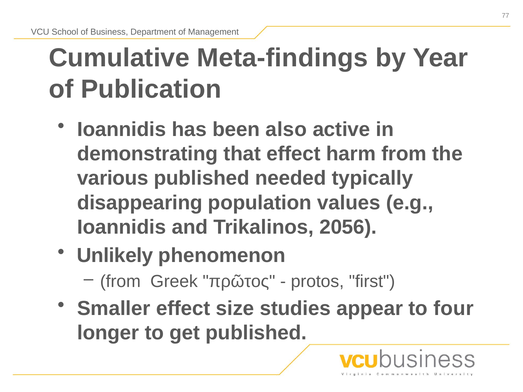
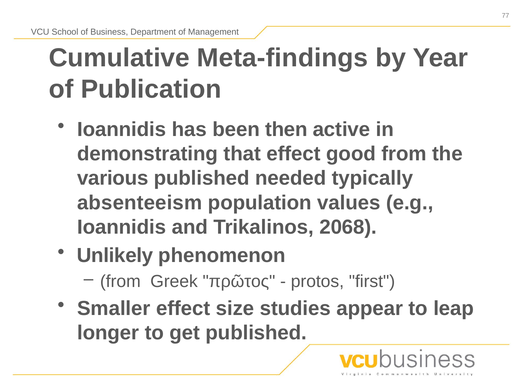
also: also -> then
harm: harm -> good
disappearing: disappearing -> absenteeism
2056: 2056 -> 2068
four: four -> leap
